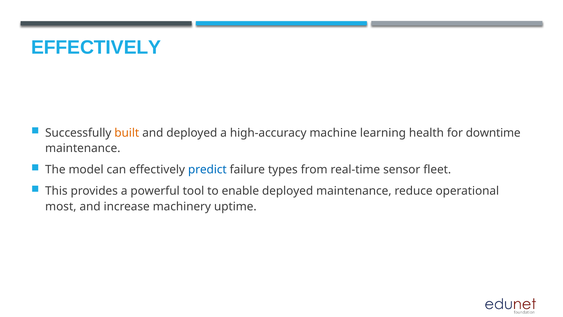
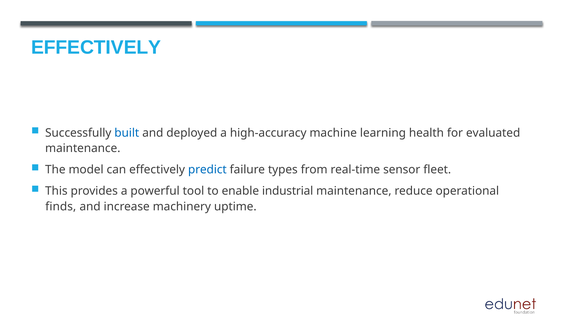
built colour: orange -> blue
downtime: downtime -> evaluated
enable deployed: deployed -> industrial
most: most -> finds
